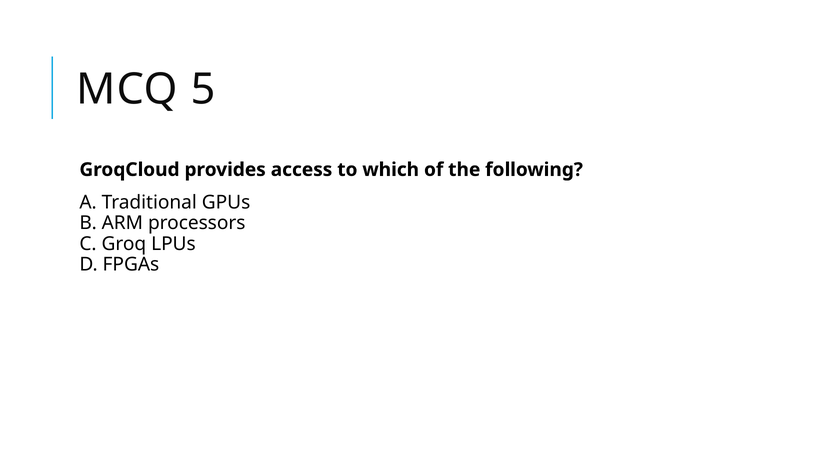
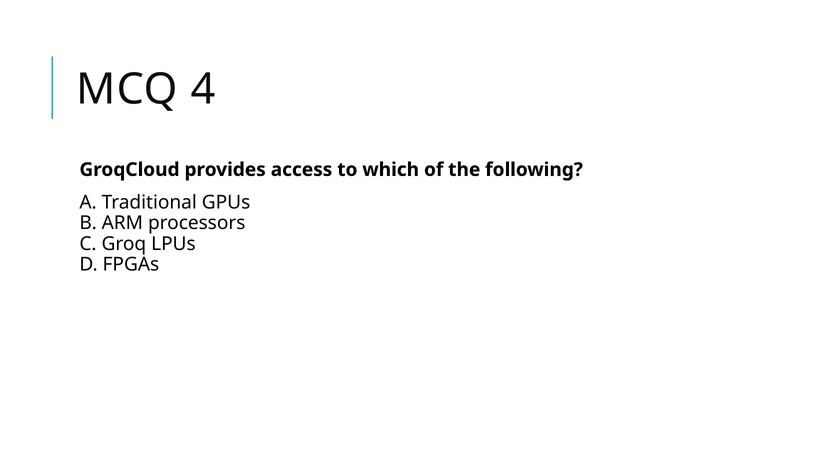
5: 5 -> 4
